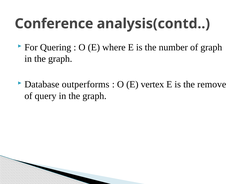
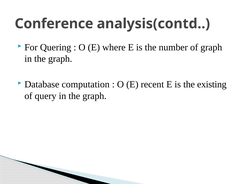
outperforms: outperforms -> computation
vertex: vertex -> recent
remove: remove -> existing
